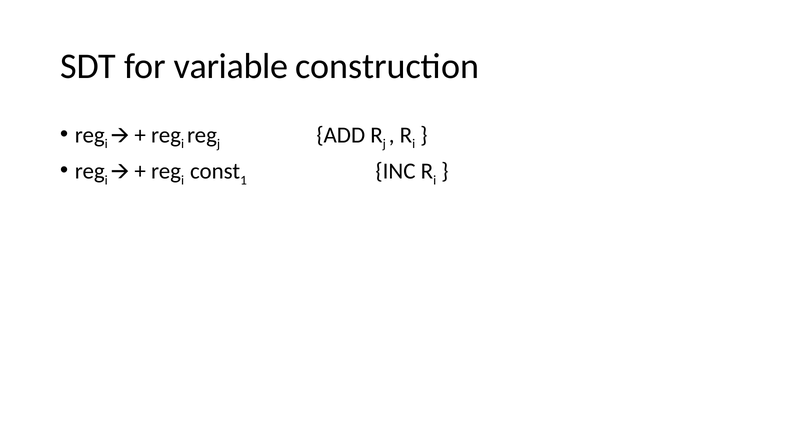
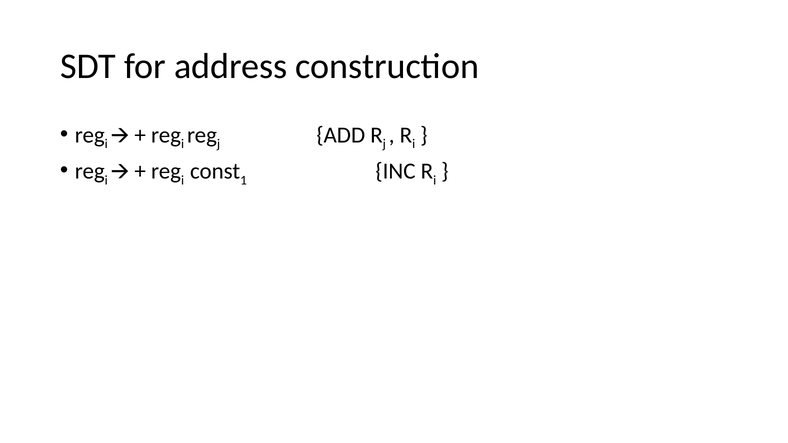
variable: variable -> address
